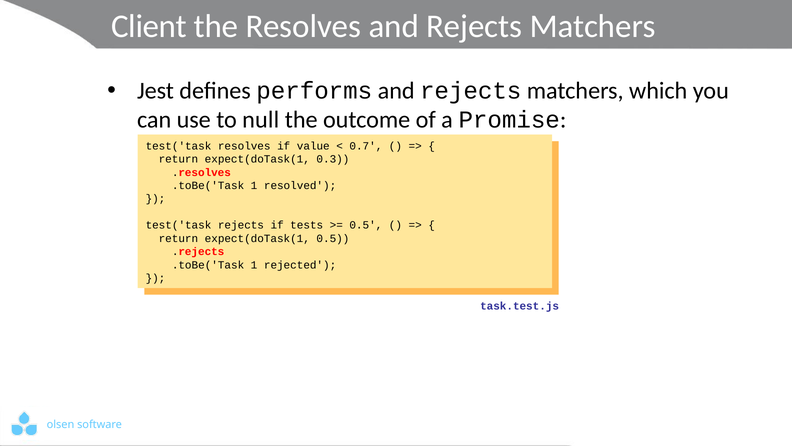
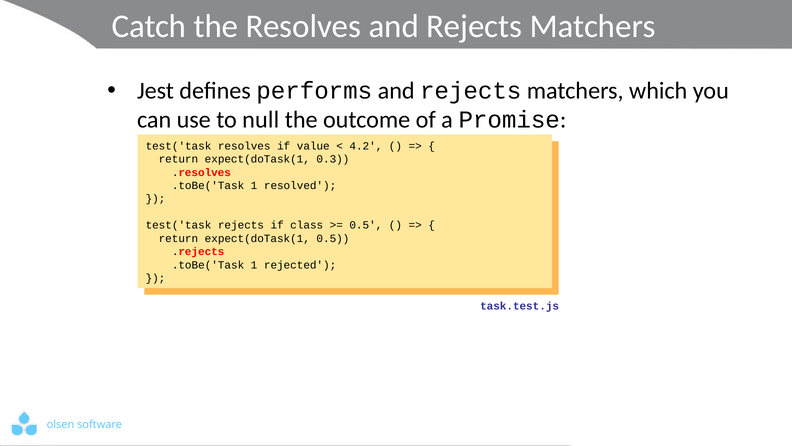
Client: Client -> Catch
0.7: 0.7 -> 4.2
tests: tests -> class
